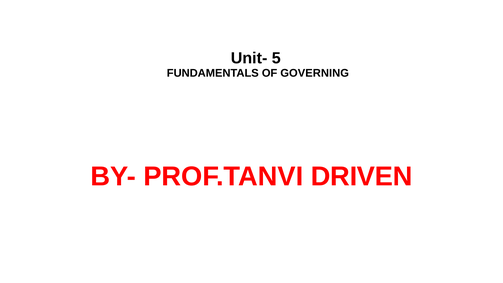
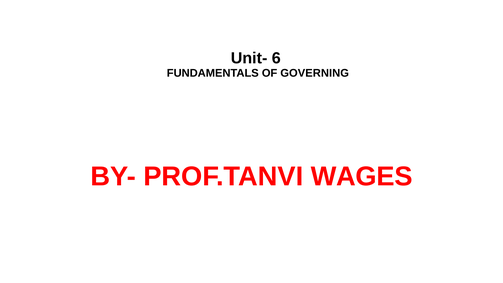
5: 5 -> 6
DRIVEN: DRIVEN -> WAGES
